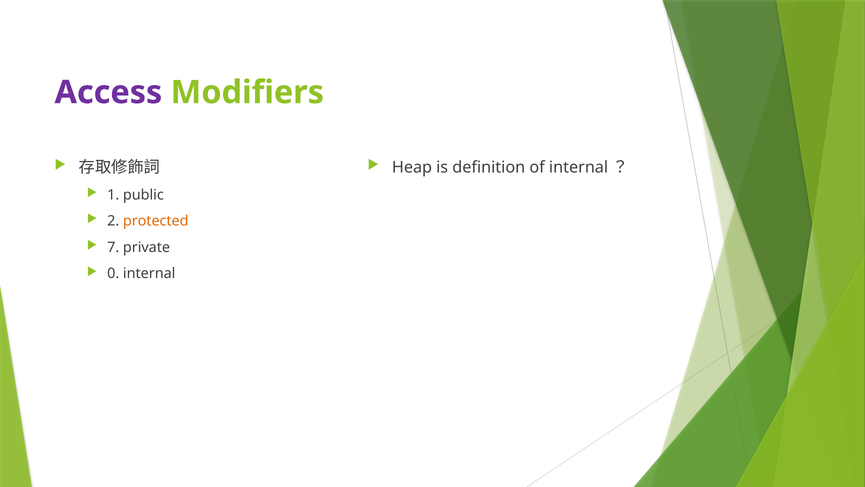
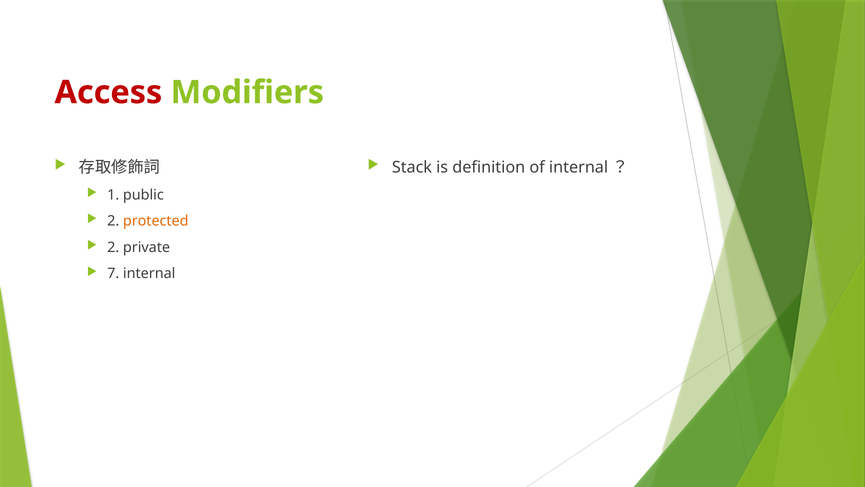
Access colour: purple -> red
Heap: Heap -> Stack
7 at (113, 247): 7 -> 2
0: 0 -> 7
